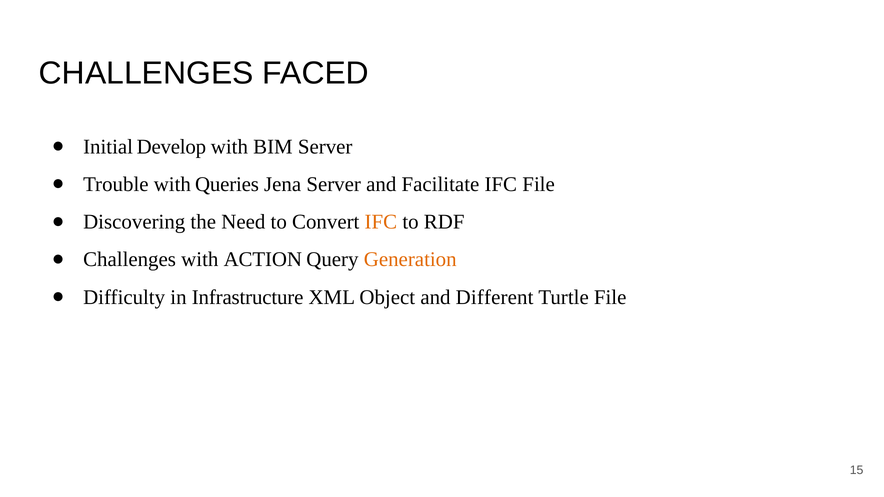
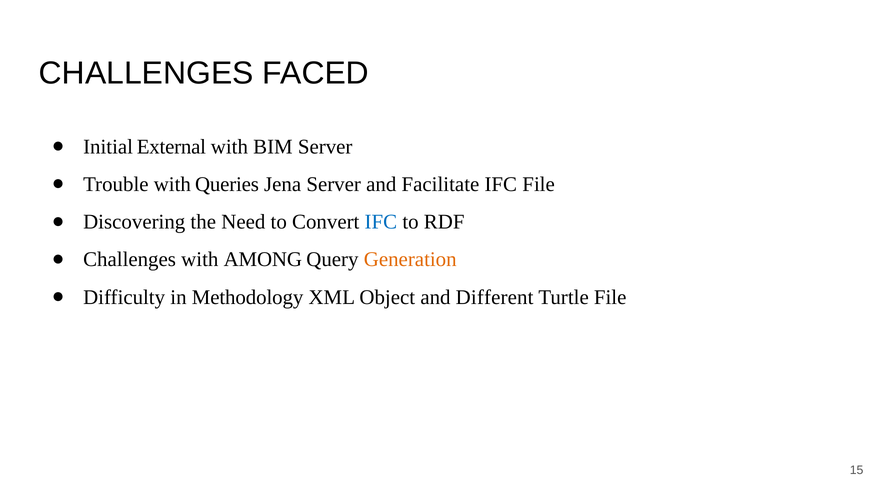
Develop: Develop -> External
IFC at (381, 222) colour: orange -> blue
ACTION: ACTION -> AMONG
Infrastructure: Infrastructure -> Methodology
